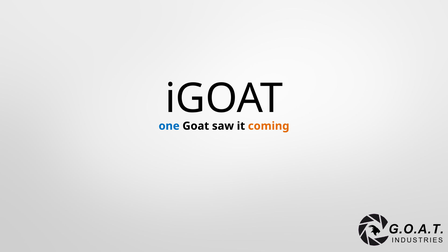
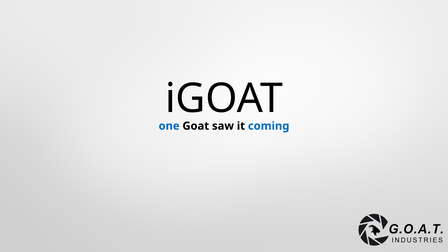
coming colour: orange -> blue
